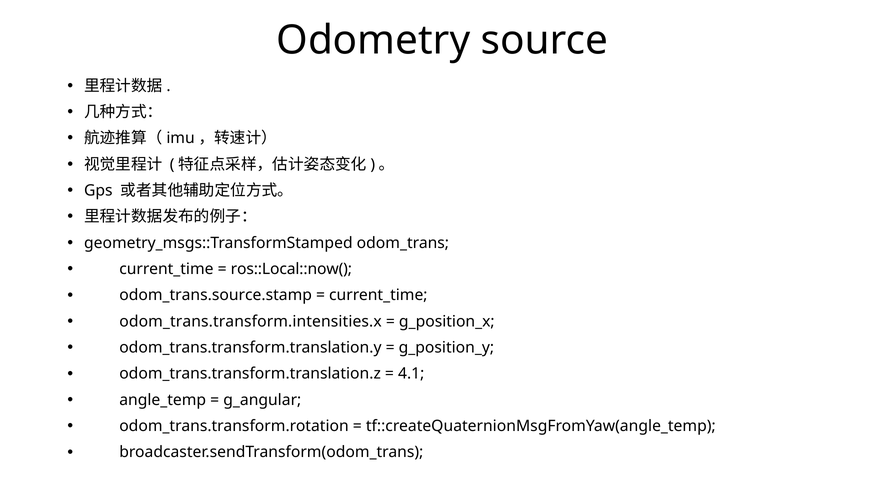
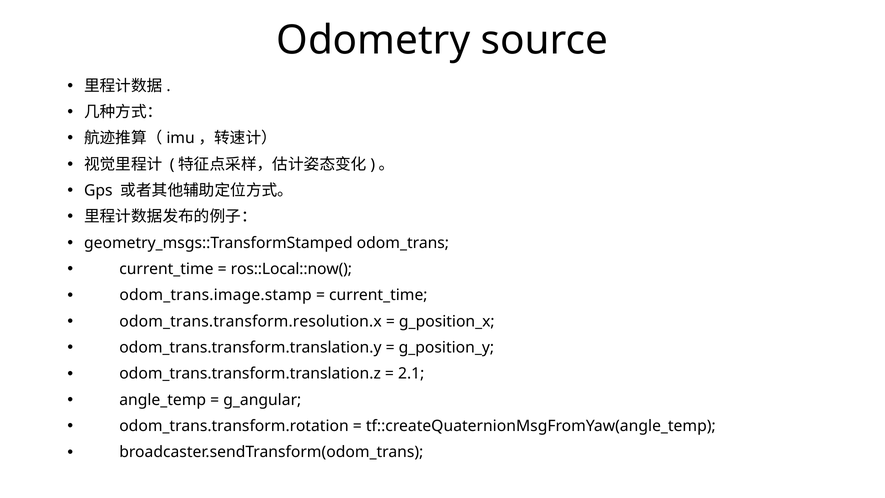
odom_trans.source.stamp: odom_trans.source.stamp -> odom_trans.image.stamp
odom_trans.transform.intensities.x: odom_trans.transform.intensities.x -> odom_trans.transform.resolution.x
4.1: 4.1 -> 2.1
